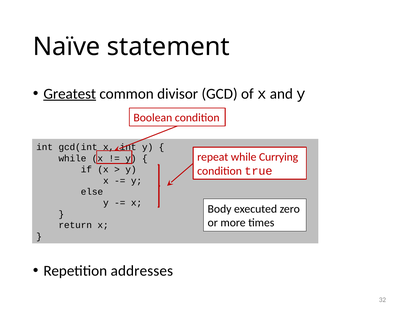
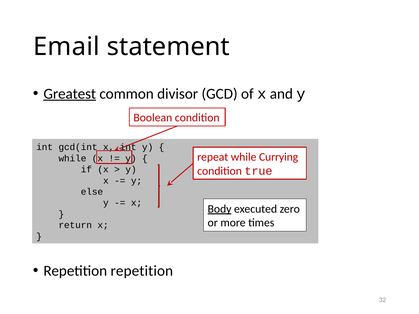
Naïve: Naïve -> Email
Body underline: none -> present
Repetition addresses: addresses -> repetition
